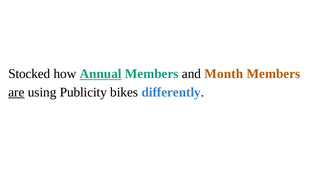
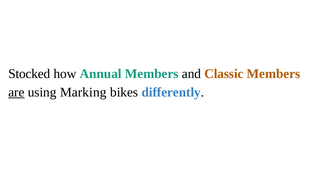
Annual underline: present -> none
Month: Month -> Classic
Publicity: Publicity -> Marking
